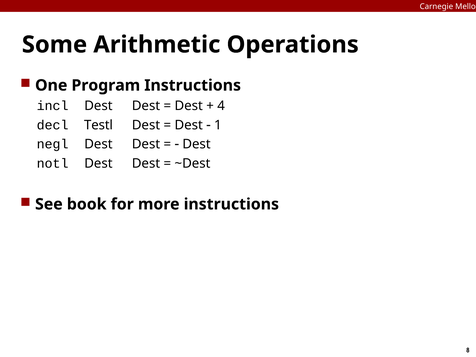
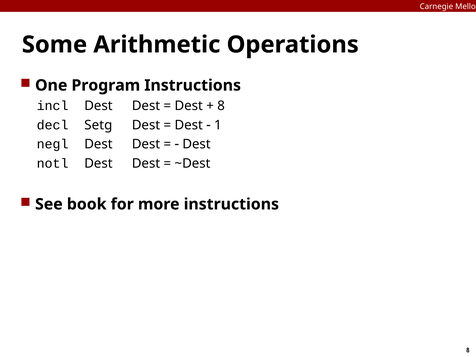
4 at (221, 106): 4 -> 8
Testl: Testl -> Setg
